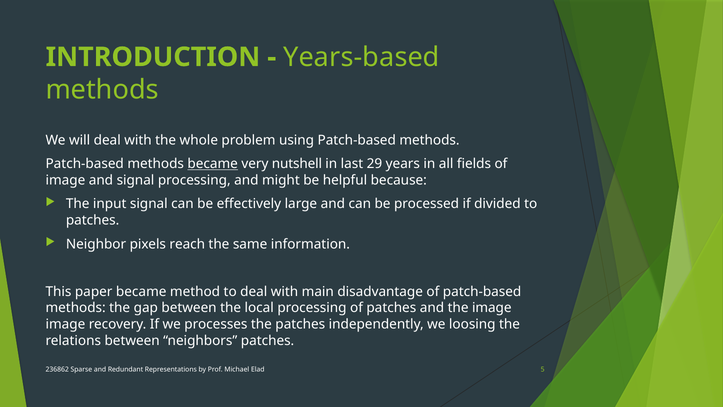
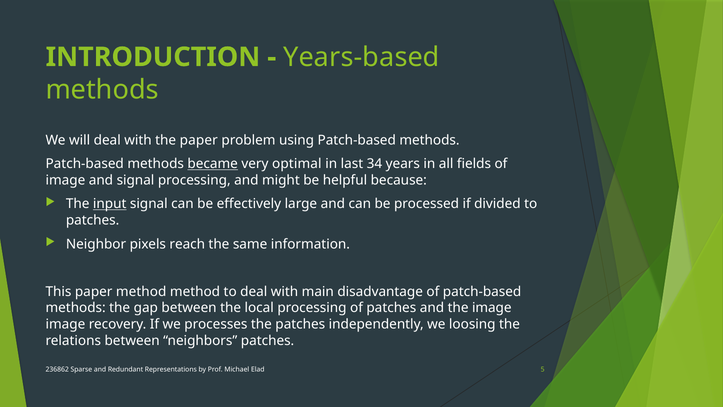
the whole: whole -> paper
nutshell: nutshell -> optimal
29: 29 -> 34
input underline: none -> present
paper became: became -> method
